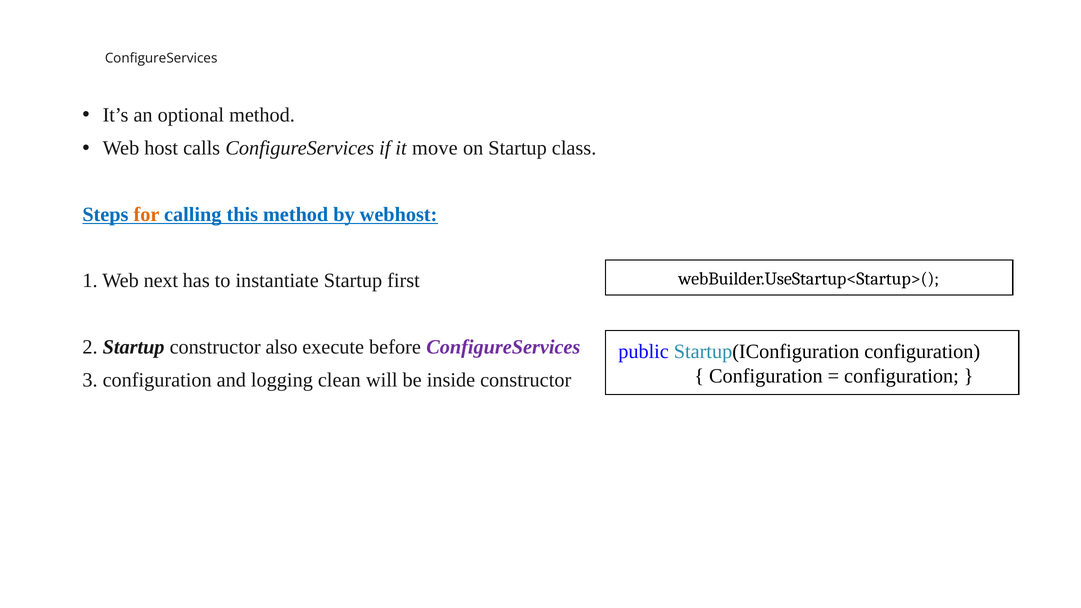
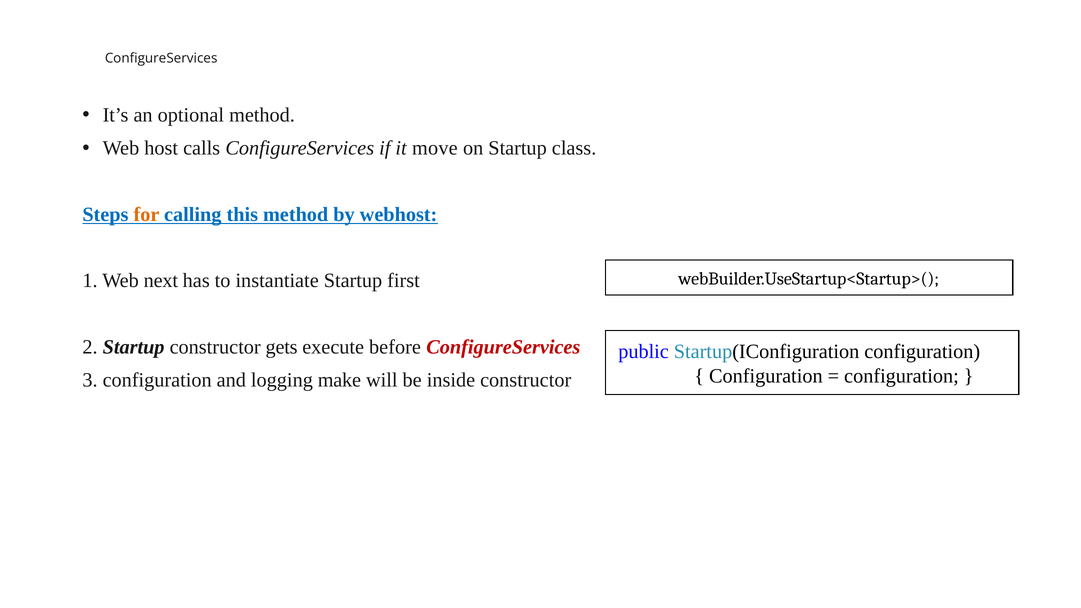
also: also -> gets
ConfigureServices at (503, 347) colour: purple -> red
clean: clean -> make
